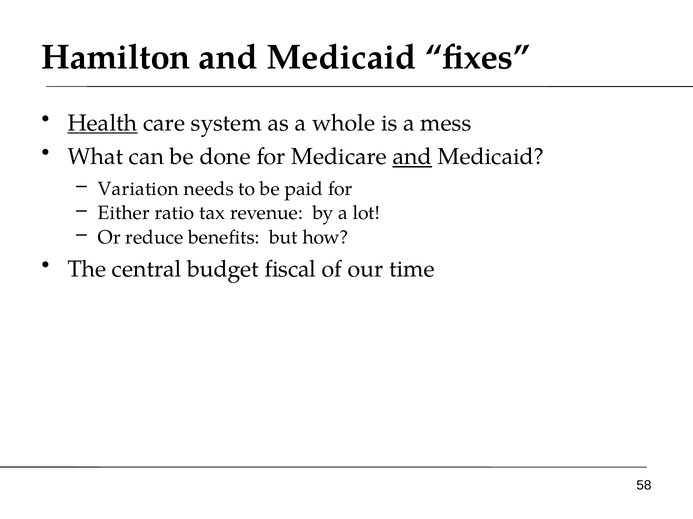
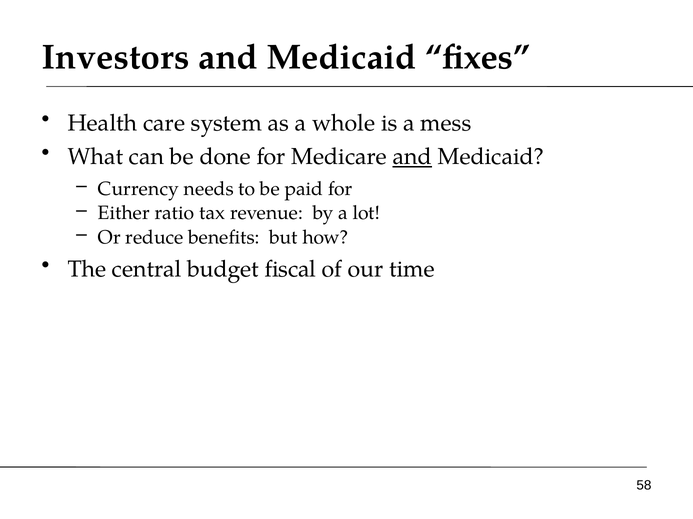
Hamilton: Hamilton -> Investors
Health underline: present -> none
Variation: Variation -> Currency
